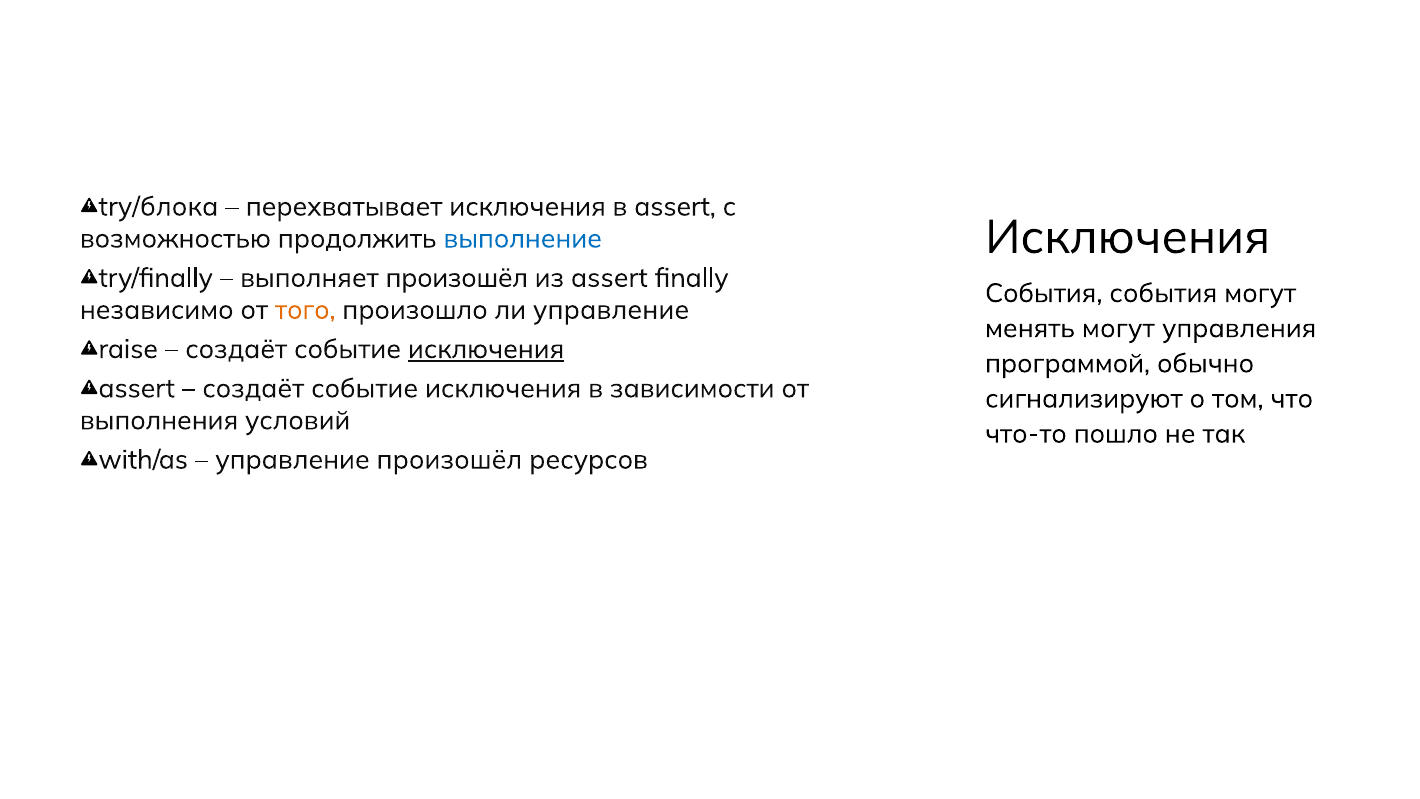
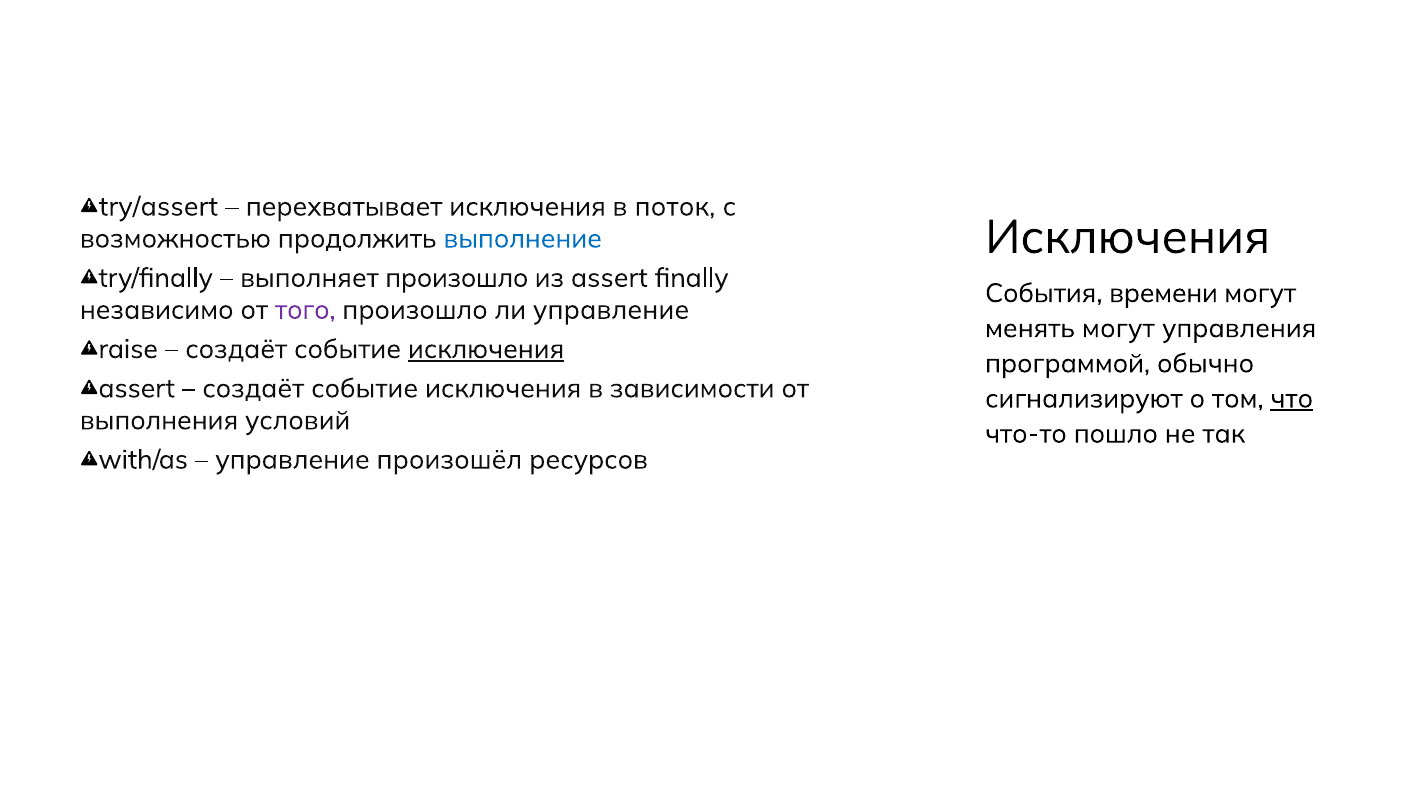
try/блока: try/блока -> try/assert
в assert: assert -> поток
выполняет произошёл: произошёл -> произошло
События события: события -> времени
того colour: orange -> purple
что underline: none -> present
